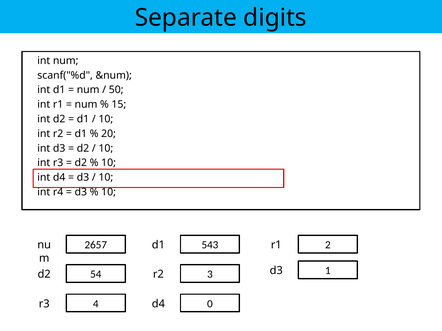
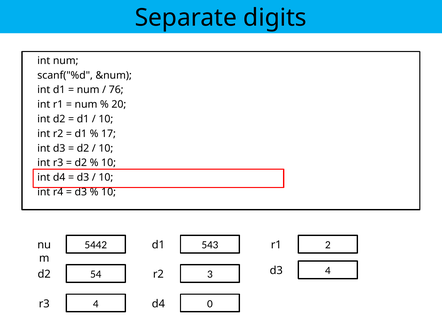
50: 50 -> 76
15: 15 -> 20
20: 20 -> 17
2657: 2657 -> 5442
r2 1: 1 -> 4
